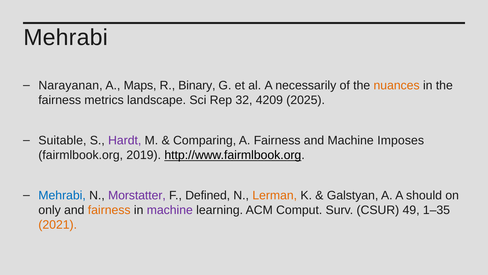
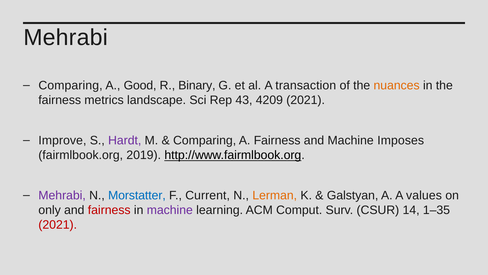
Narayanan at (71, 85): Narayanan -> Comparing
Maps: Maps -> Good
necessarily: necessarily -> transaction
32: 32 -> 43
4209 2025: 2025 -> 2021
Suitable: Suitable -> Improve
Mehrabi at (62, 195) colour: blue -> purple
Morstatter colour: purple -> blue
Defined: Defined -> Current
should: should -> values
fairness at (109, 210) colour: orange -> red
49: 49 -> 14
2021 at (58, 224) colour: orange -> red
